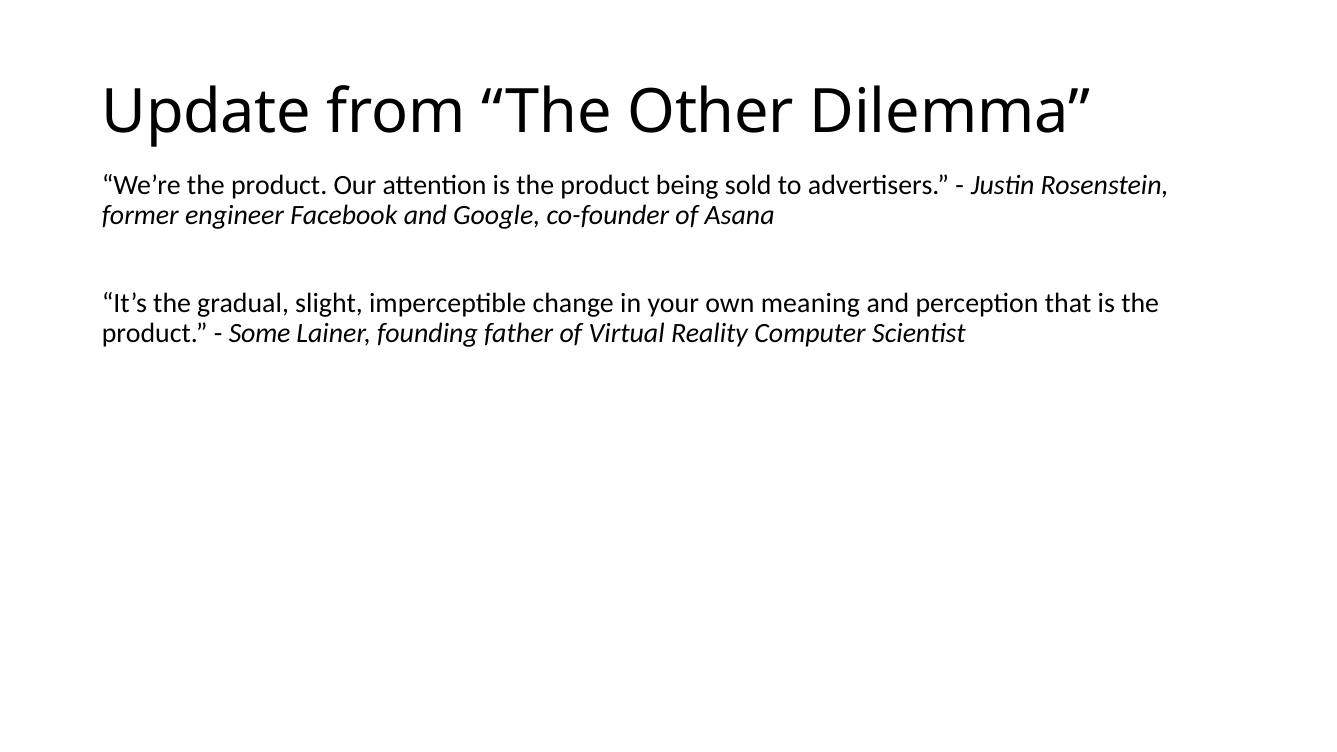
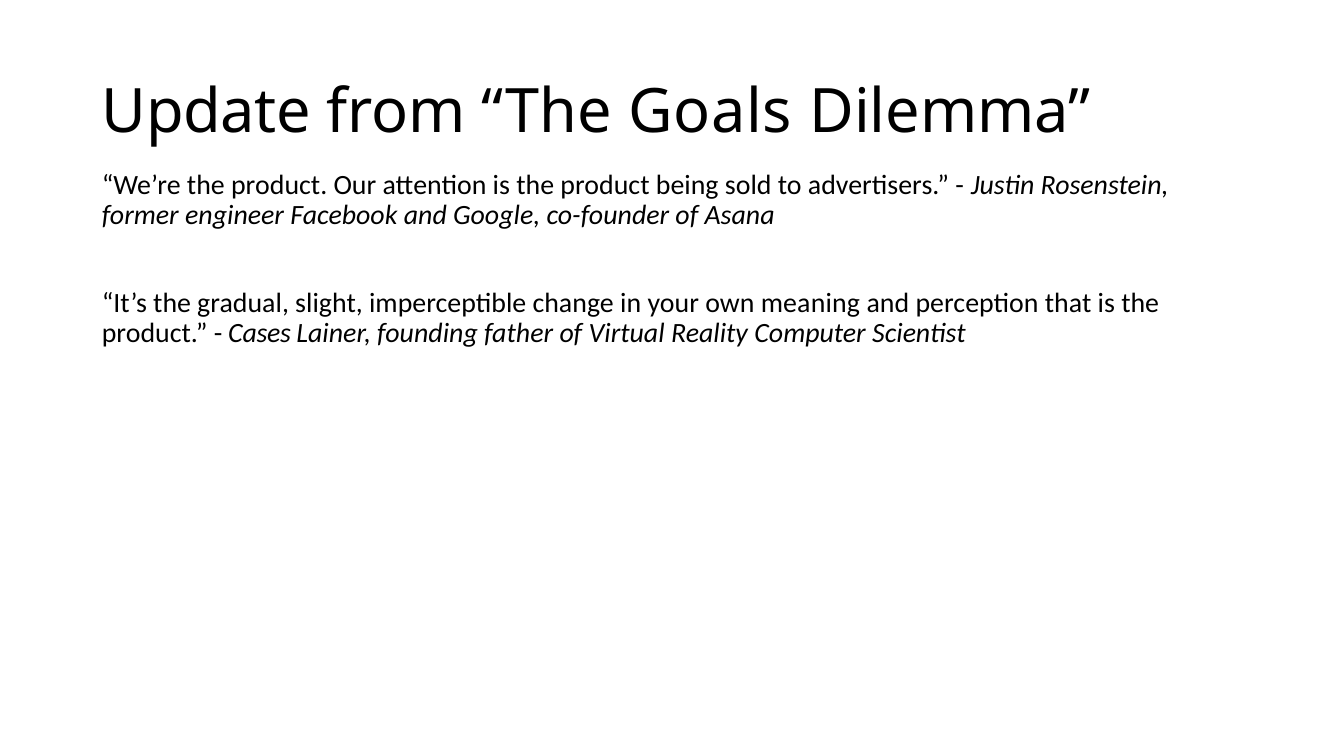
Other: Other -> Goals
Some: Some -> Cases
